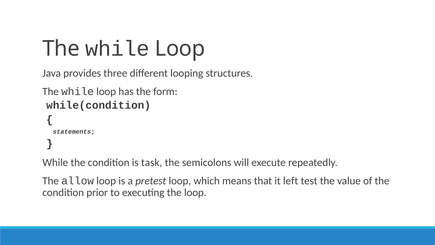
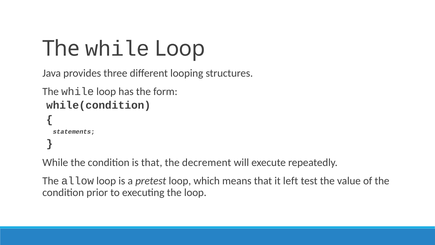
is task: task -> that
semicolons: semicolons -> decrement
